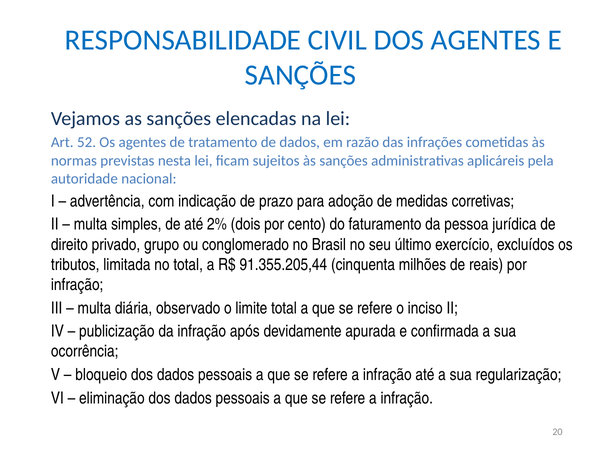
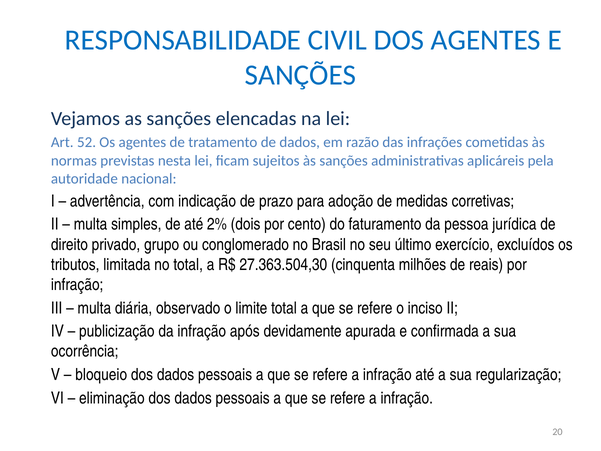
91.355.205,44: 91.355.205,44 -> 27.363.504,30
